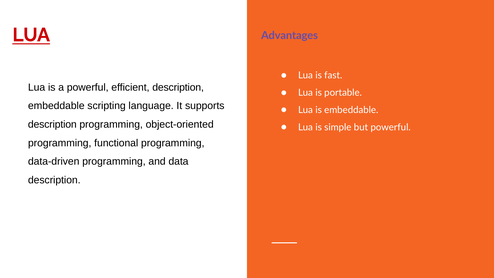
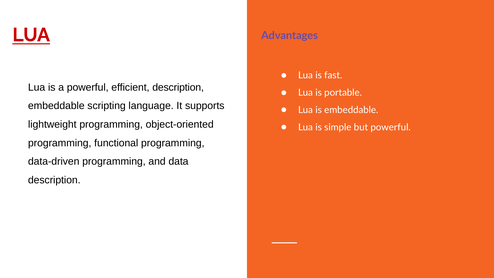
description at (52, 124): description -> lightweight
